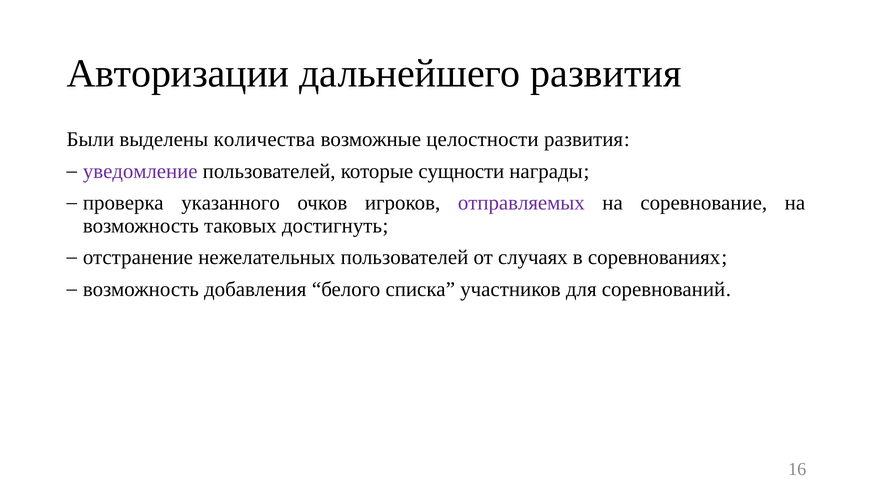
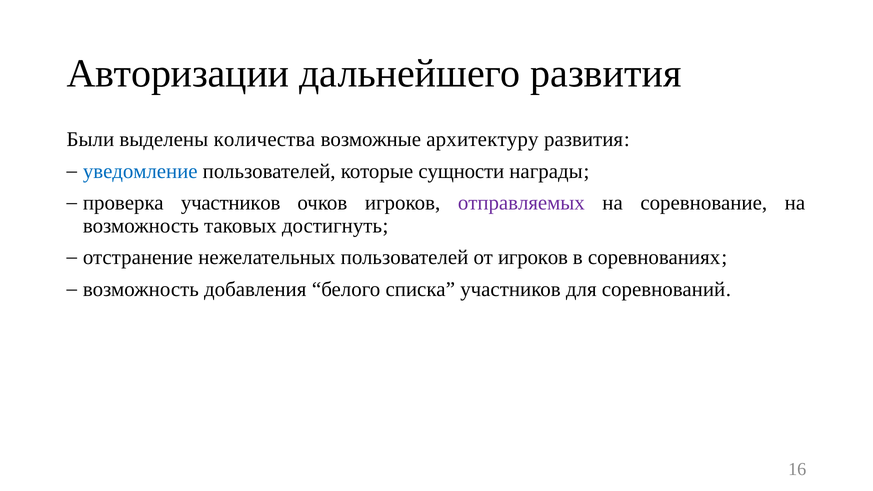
целостности: целостности -> архитектуру
уведомление colour: purple -> blue
проверка указанного: указанного -> участников
от случаях: случаях -> игроков
